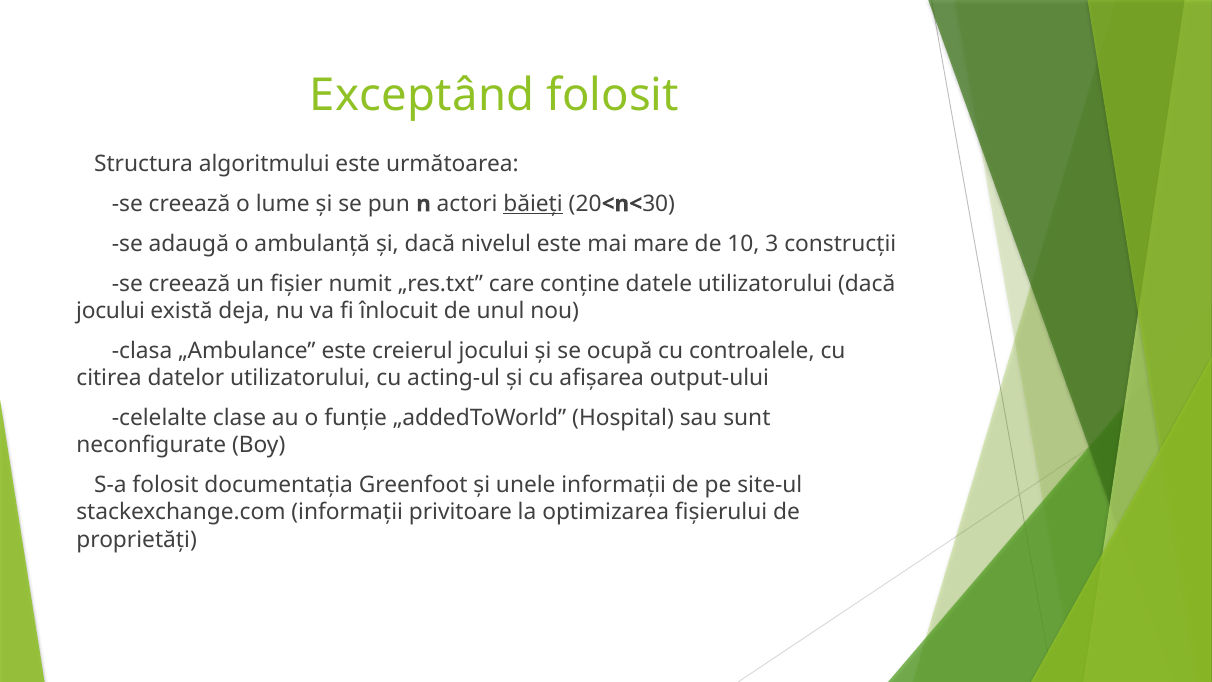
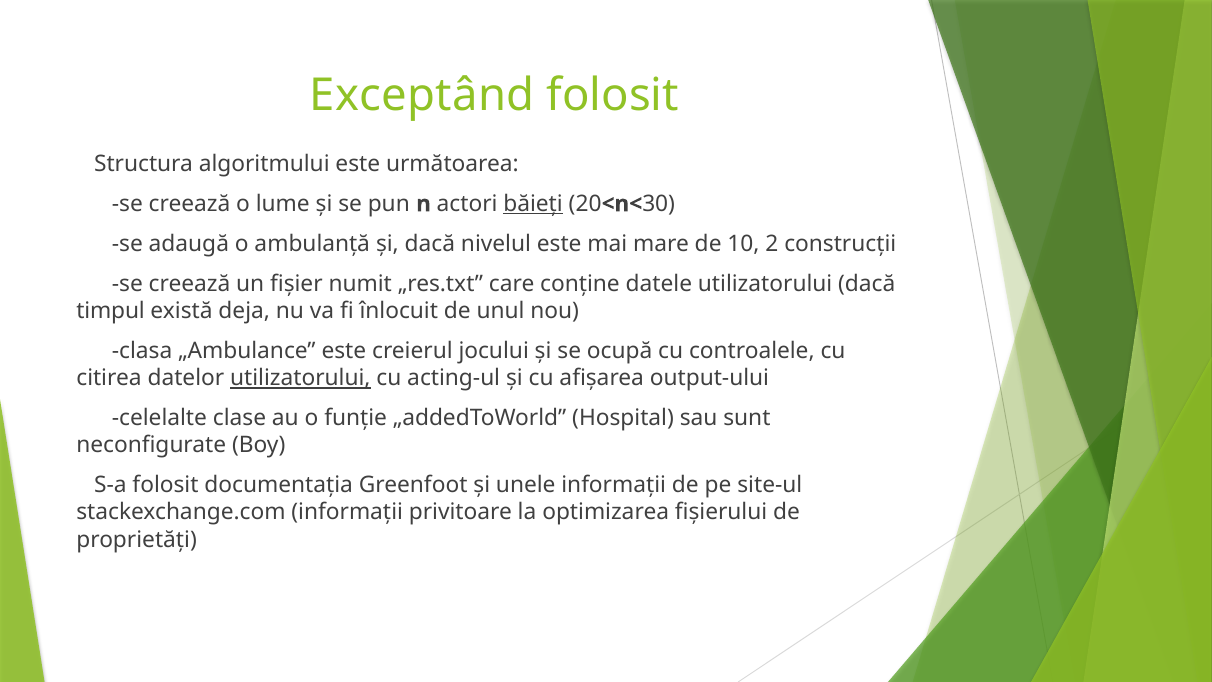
3: 3 -> 2
jocului at (111, 311): jocului -> timpul
utilizatorului at (300, 378) underline: none -> present
